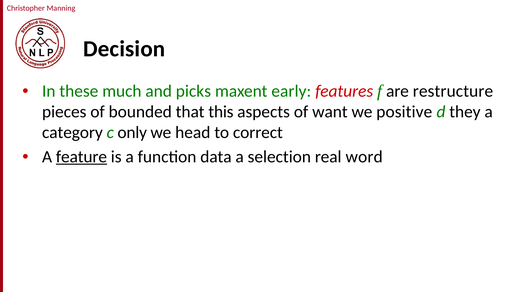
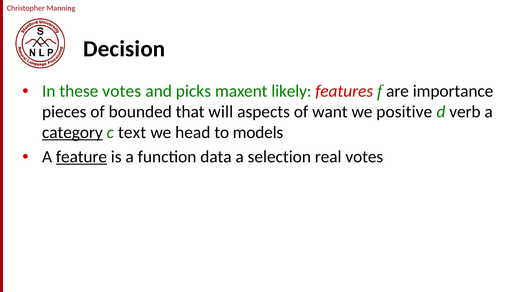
these much: much -> votes
early: early -> likely
restructure: restructure -> importance
this: this -> will
they: they -> verb
category underline: none -> present
only: only -> text
correct: correct -> models
real word: word -> votes
